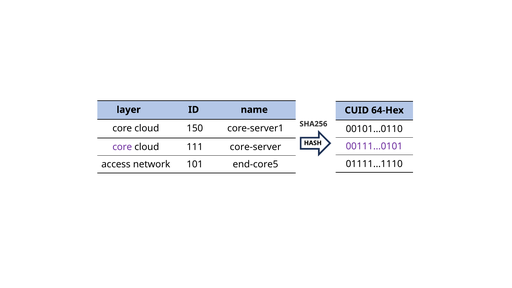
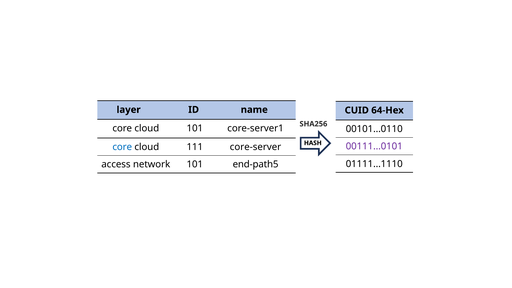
cloud 150: 150 -> 101
core at (122, 147) colour: purple -> blue
end-core5: end-core5 -> end-path5
